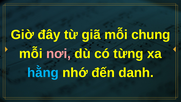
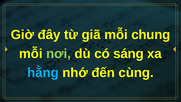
nơi colour: pink -> light green
từng: từng -> sáng
danh: danh -> cùng
